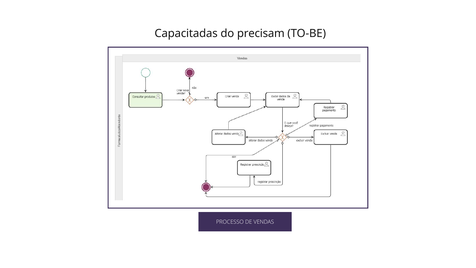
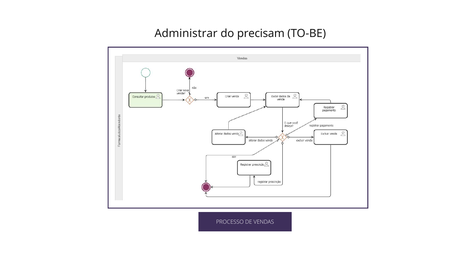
Capacitadas: Capacitadas -> Administrar
